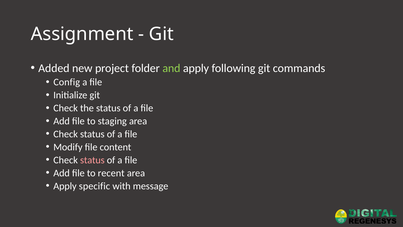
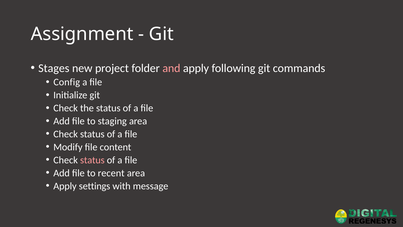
Added: Added -> Stages
and colour: light green -> pink
specific: specific -> settings
